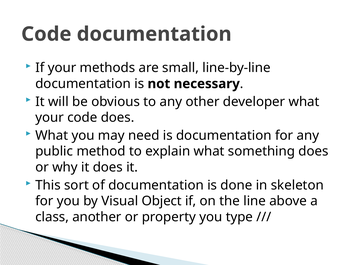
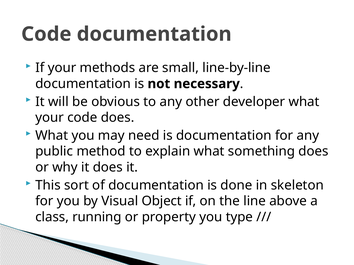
another: another -> running
